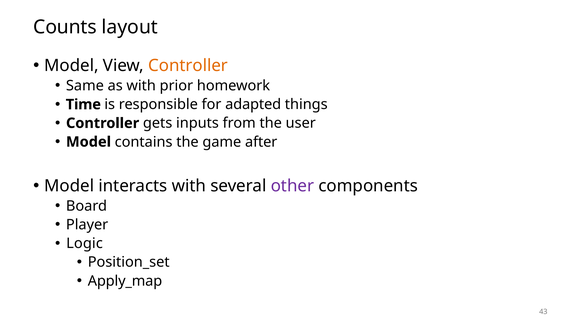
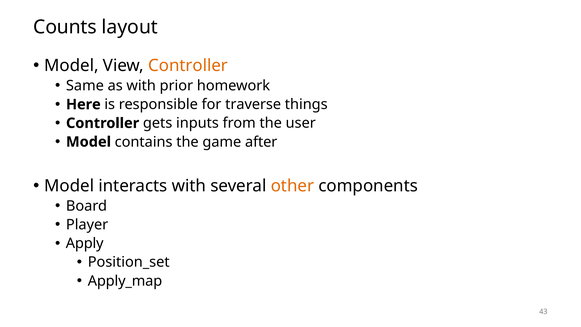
Time: Time -> Here
adapted: adapted -> traverse
other colour: purple -> orange
Logic: Logic -> Apply
